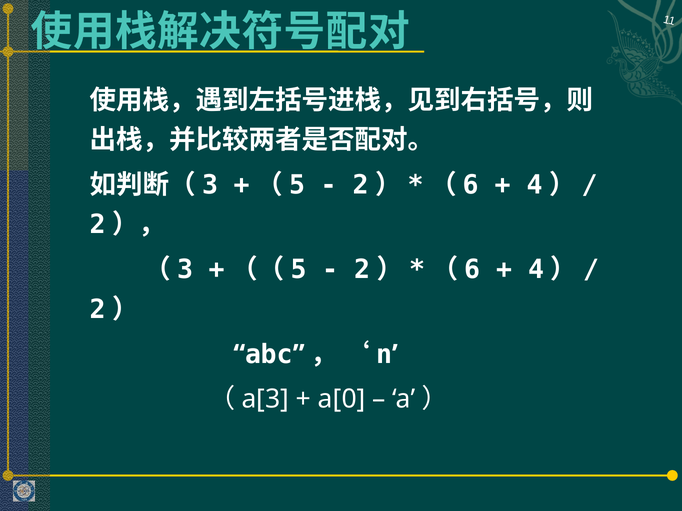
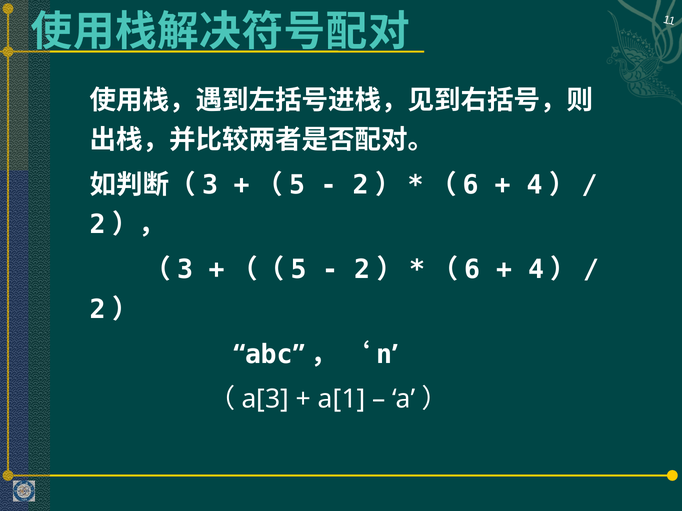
a[0: a[0 -> a[1
